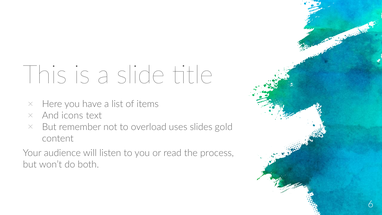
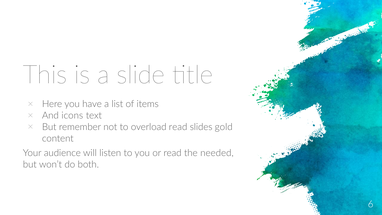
overload uses: uses -> read
process: process -> needed
